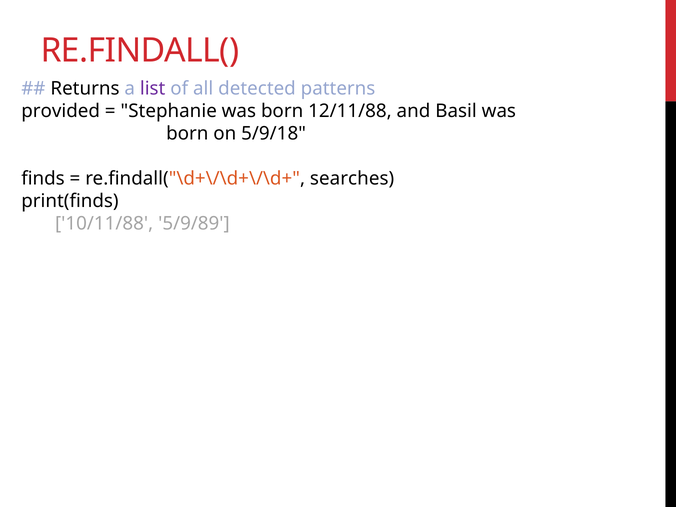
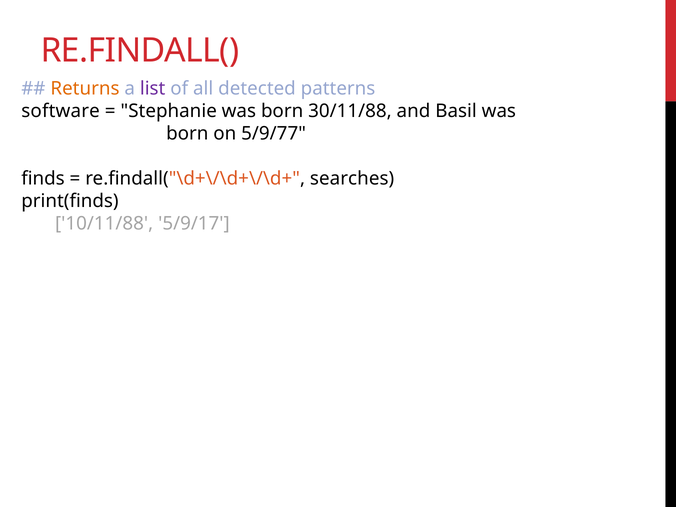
Returns colour: black -> orange
provided: provided -> software
12/11/88: 12/11/88 -> 30/11/88
5/9/18: 5/9/18 -> 5/9/77
5/9/89: 5/9/89 -> 5/9/17
